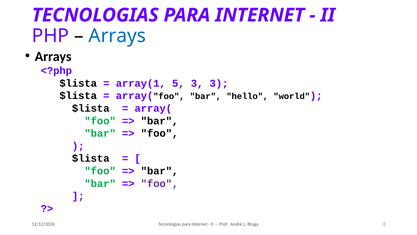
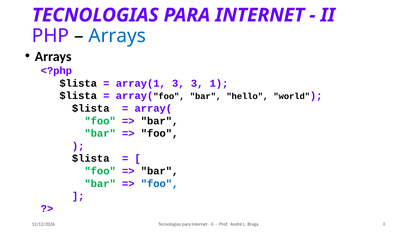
array(1 5: 5 -> 3
3 3: 3 -> 1
foo at (160, 183) colour: purple -> blue
